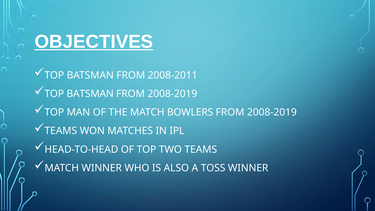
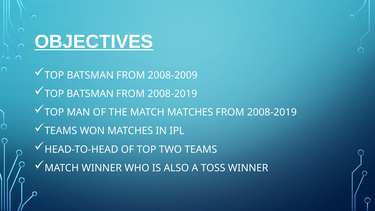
2008-2011: 2008-2011 -> 2008-2009
MATCH BOWLERS: BOWLERS -> MATCHES
